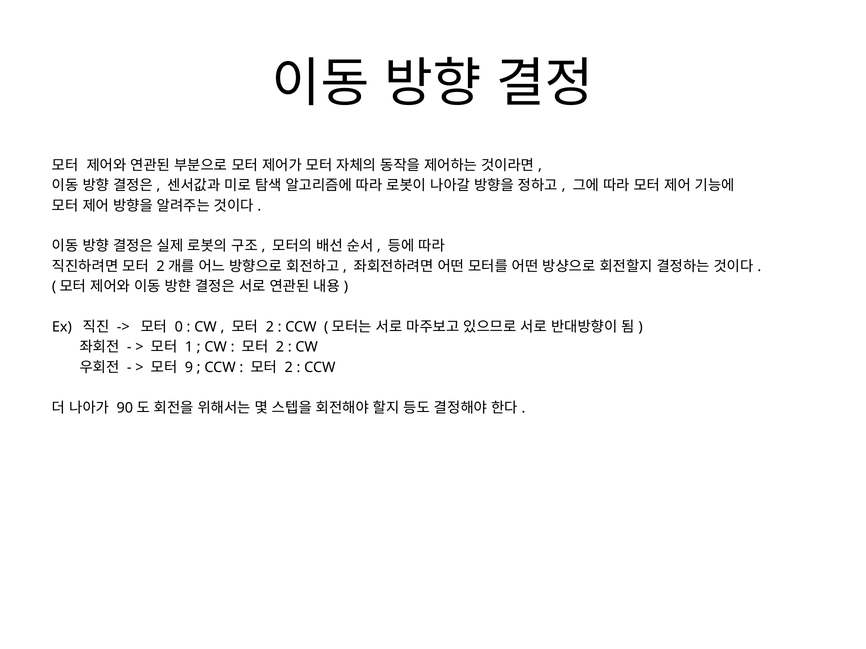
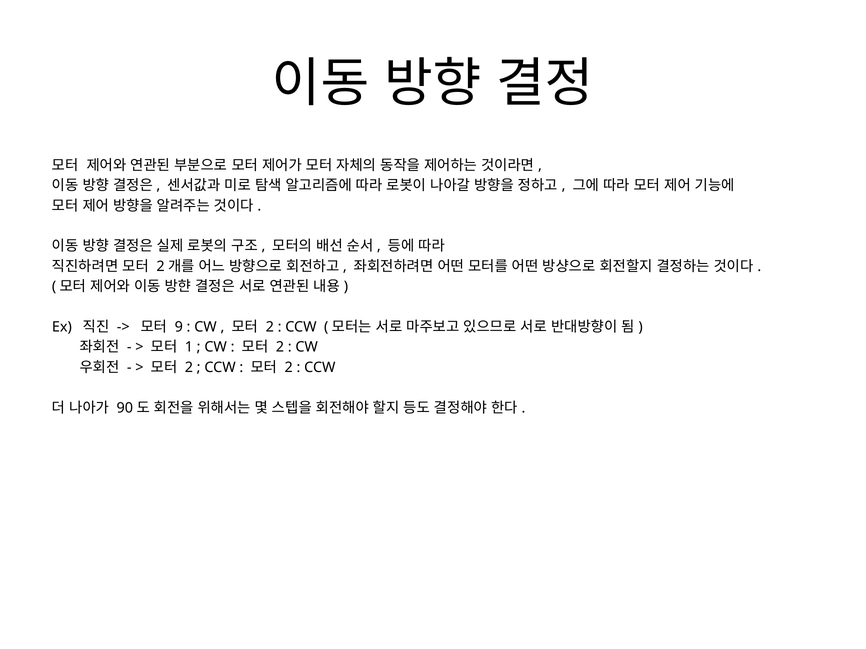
0: 0 -> 9
9 at (189, 368): 9 -> 2
